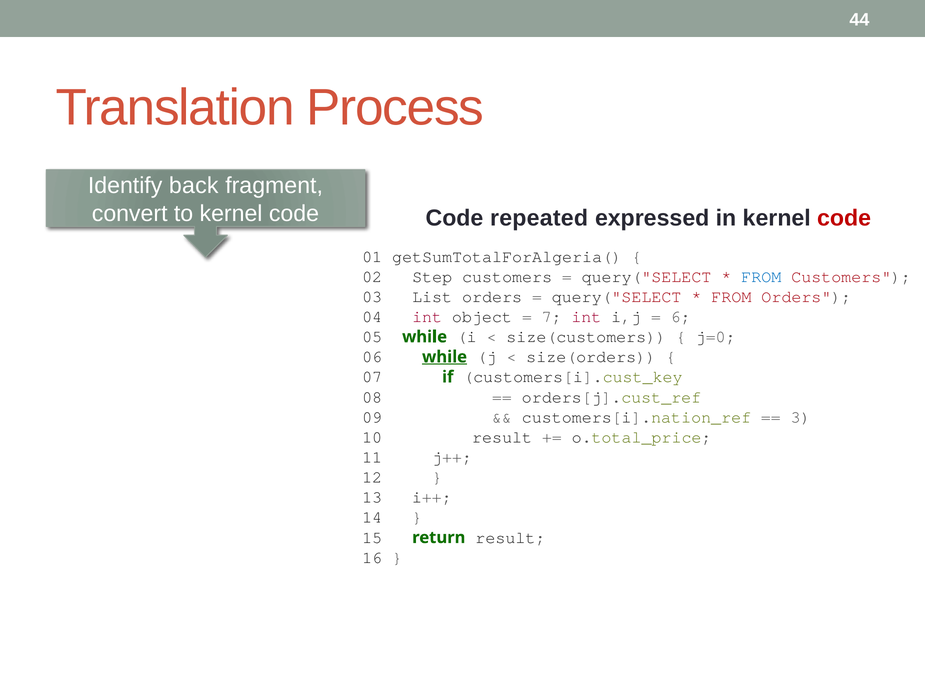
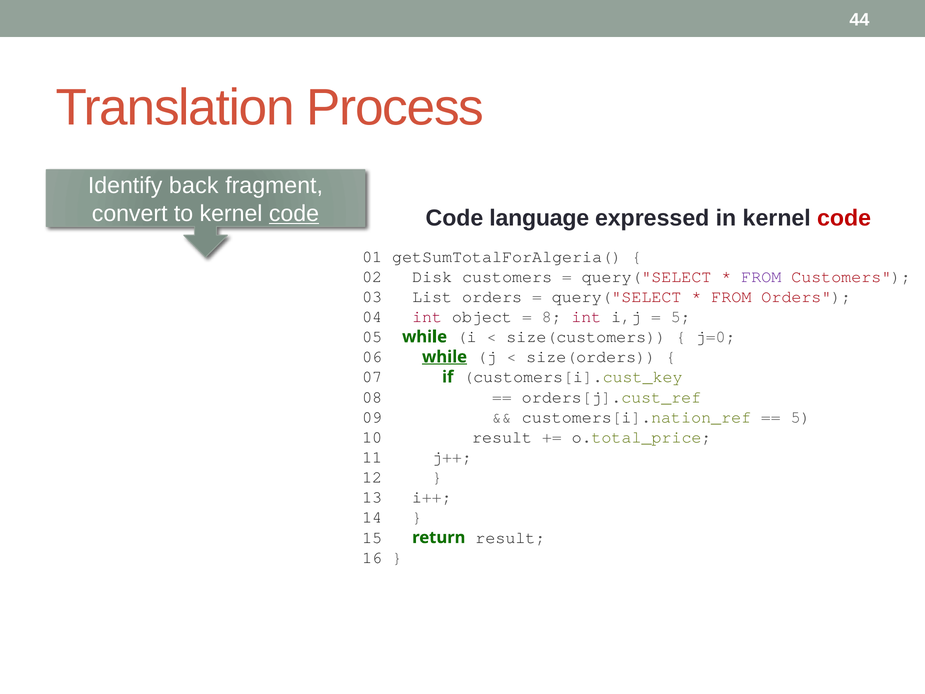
code at (294, 213) underline: none -> present
repeated: repeated -> language
Step: Step -> Disk
FROM at (761, 276) colour: blue -> purple
7: 7 -> 8
6 at (681, 317): 6 -> 5
3 at (801, 417): 3 -> 5
